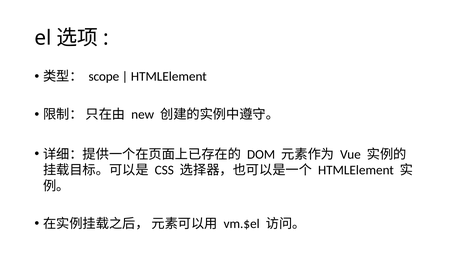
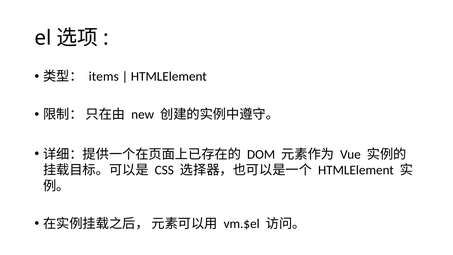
scope: scope -> items
